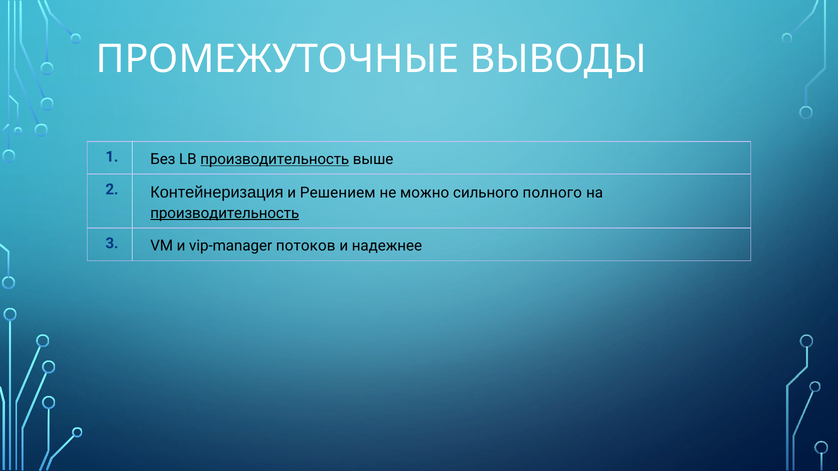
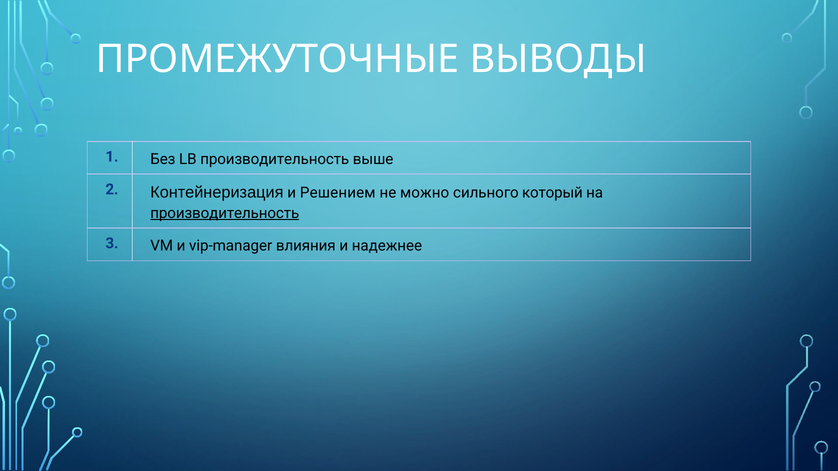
производительность at (275, 159) underline: present -> none
полного: полного -> который
потоков: потоков -> влияния
